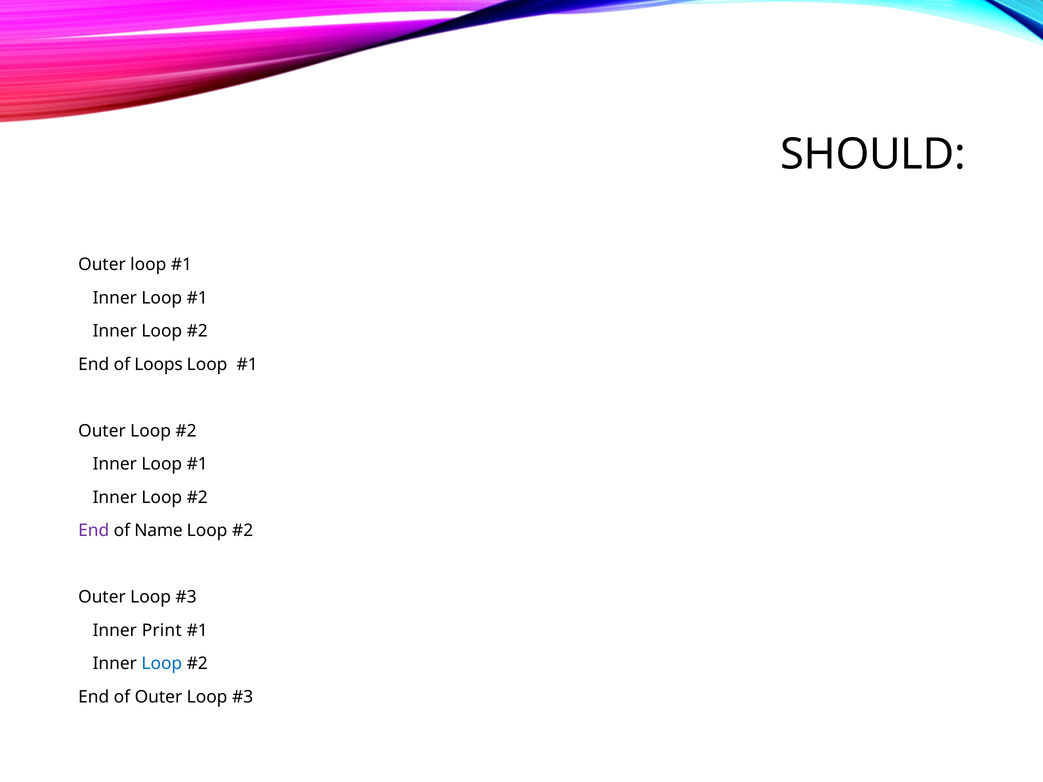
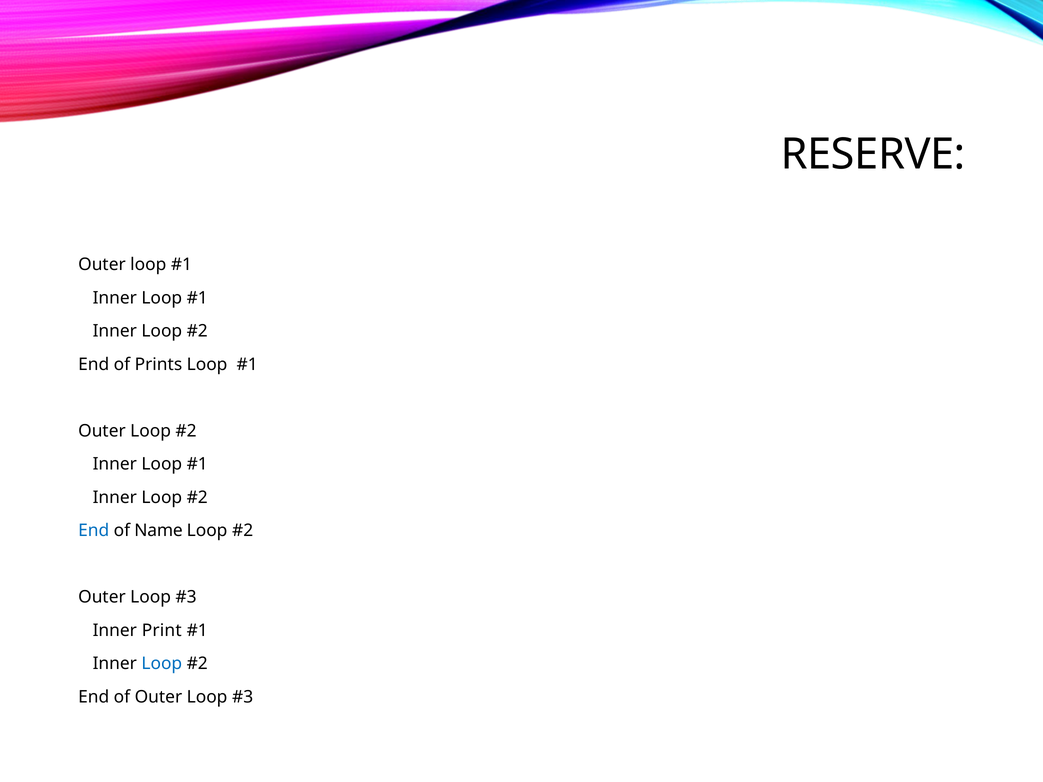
SHOULD: SHOULD -> RESERVE
Loops: Loops -> Prints
End at (94, 531) colour: purple -> blue
